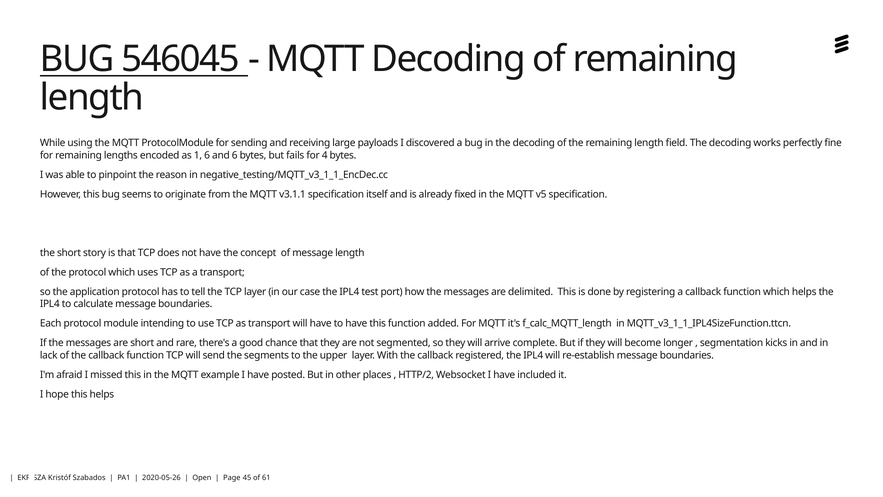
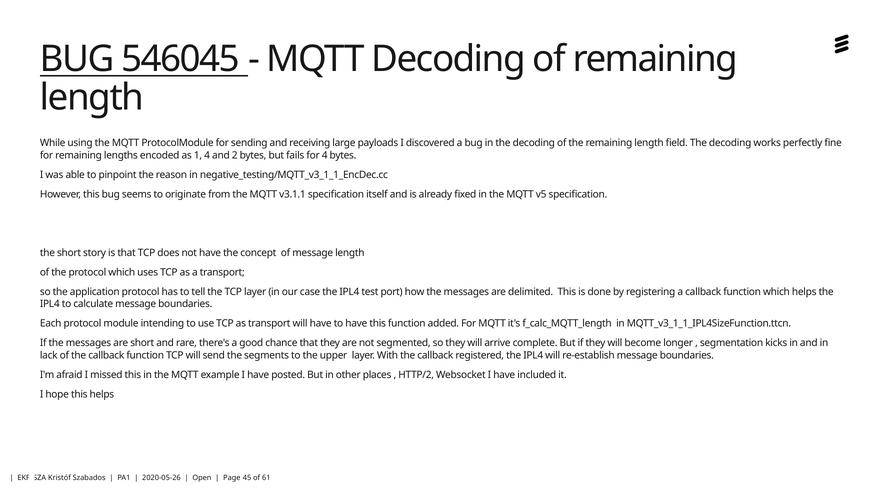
1 6: 6 -> 4
and 6: 6 -> 2
